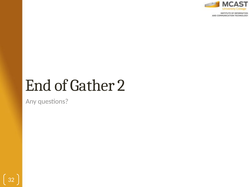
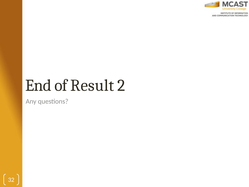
Gather: Gather -> Result
